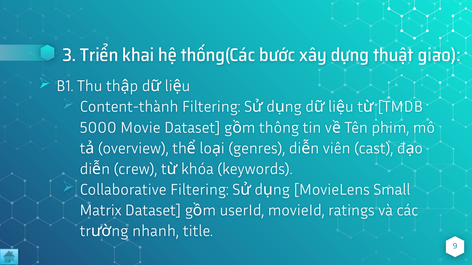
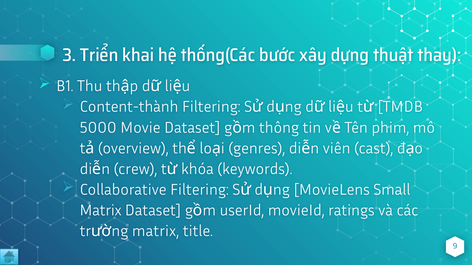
giao: giao -> thay
nhanh at (156, 232): nhanh -> matrix
